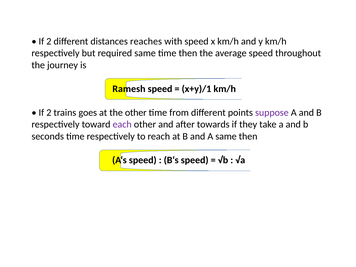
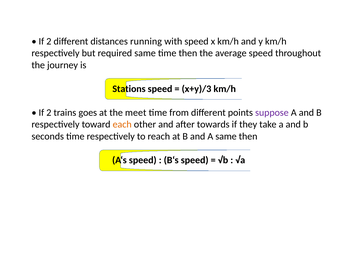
reaches: reaches -> running
Ramesh: Ramesh -> Stations
x+y)/1: x+y)/1 -> x+y)/3
the other: other -> meet
each colour: purple -> orange
